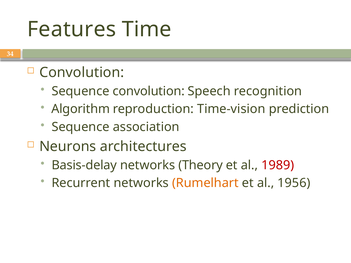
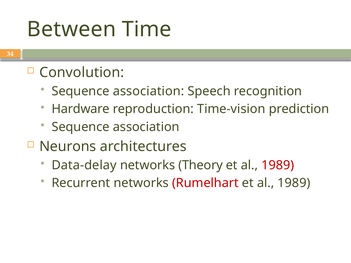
Features: Features -> Between
convolution at (149, 91): convolution -> association
Algorithm: Algorithm -> Hardware
Basis-delay: Basis-delay -> Data-delay
Rumelhart colour: orange -> red
1956 at (294, 183): 1956 -> 1989
